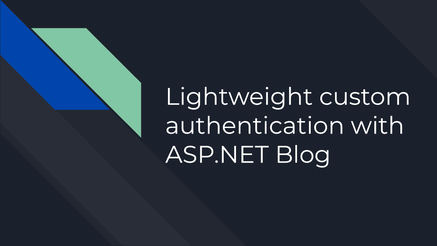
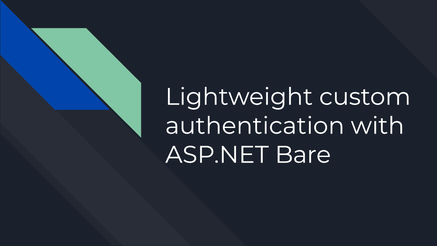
Blog: Blog -> Bare
